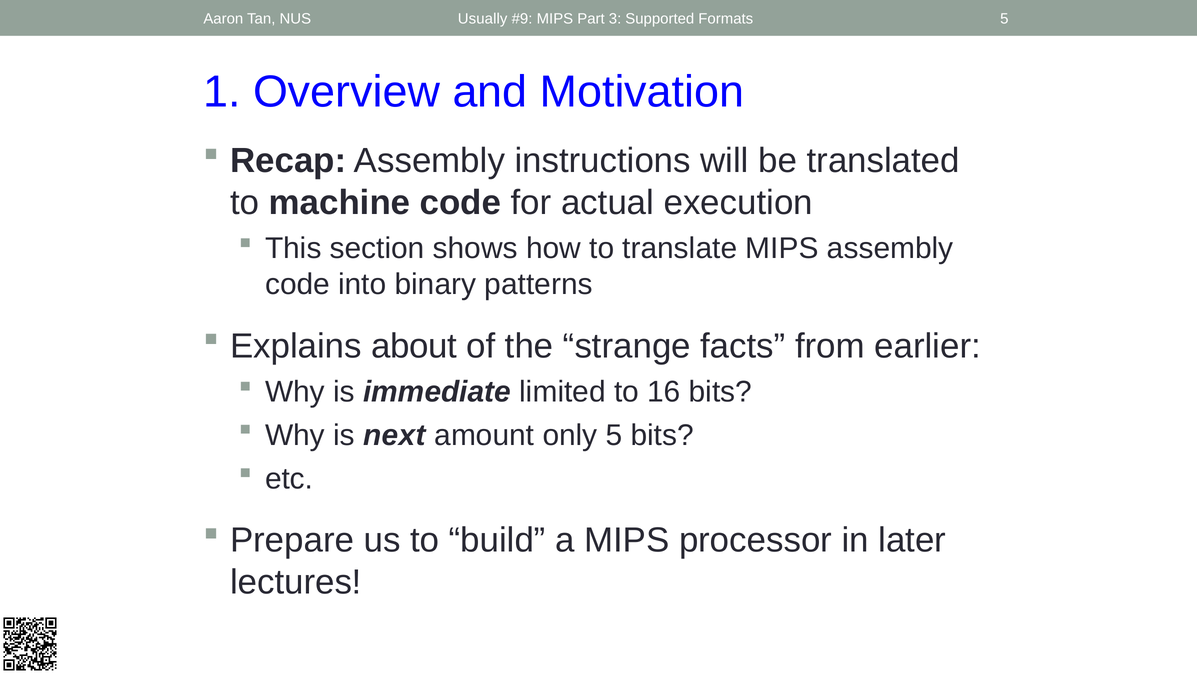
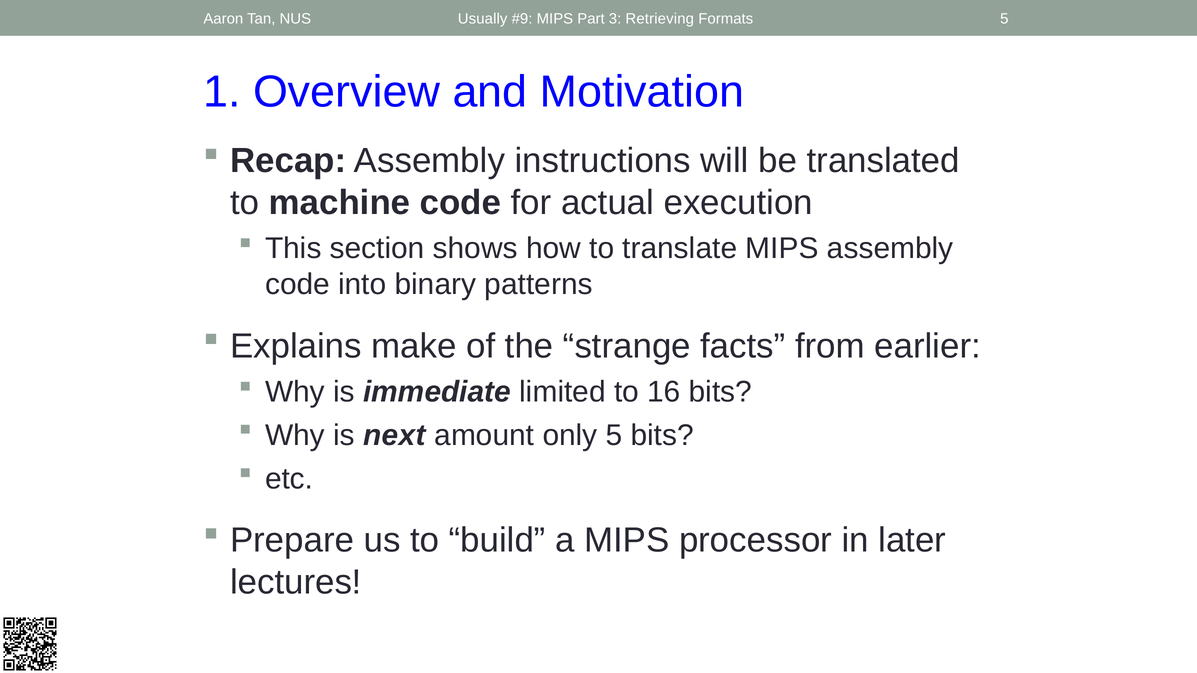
Supported: Supported -> Retrieving
about: about -> make
